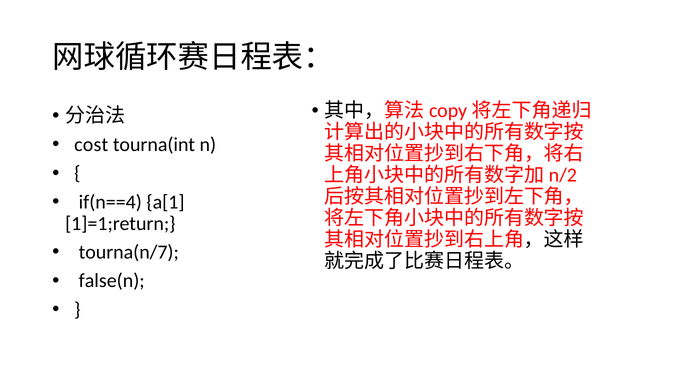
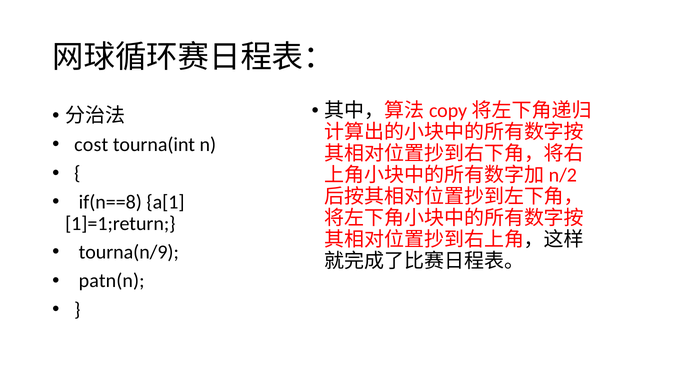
if(n==4: if(n==4 -> if(n==8
tourna(n/7: tourna(n/7 -> tourna(n/9
false(n: false(n -> patn(n
